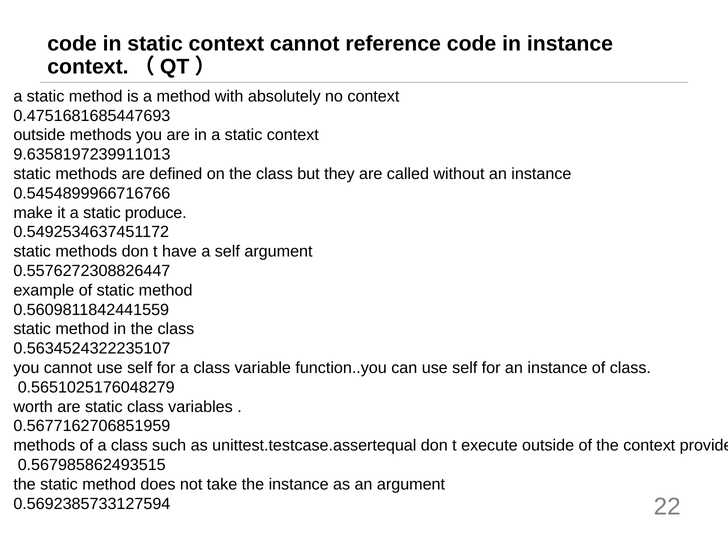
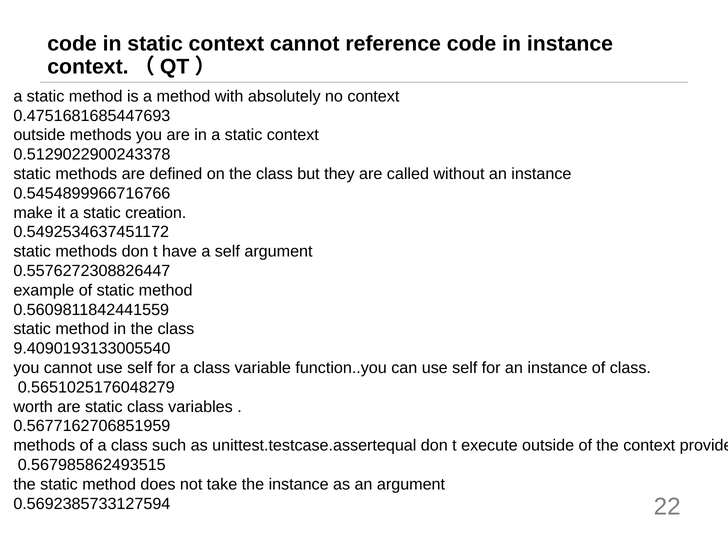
9.6358197239911013: 9.6358197239911013 -> 0.5129022900243378
produce: produce -> creation
0.5634524322235107: 0.5634524322235107 -> 9.4090193133005540
